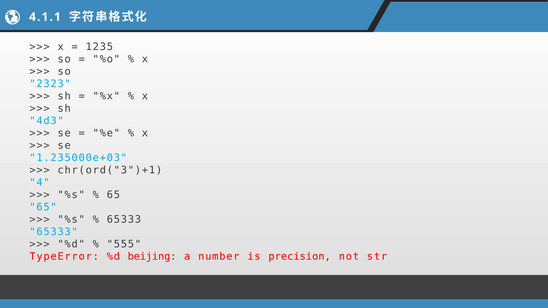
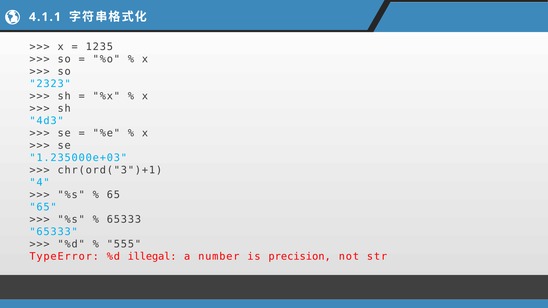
beijing: beijing -> illegal
